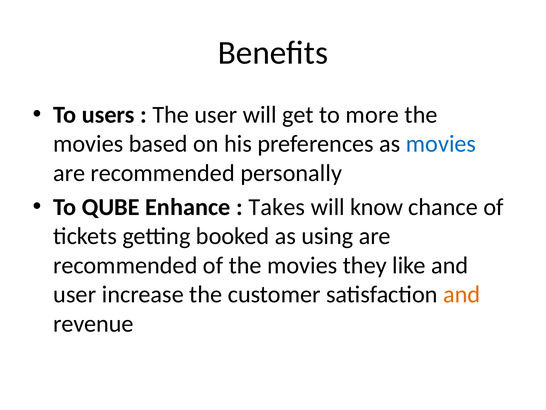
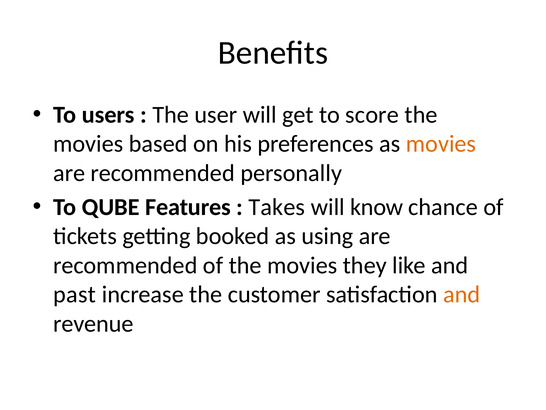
more: more -> score
movies at (441, 144) colour: blue -> orange
Enhance: Enhance -> Features
user at (75, 294): user -> past
